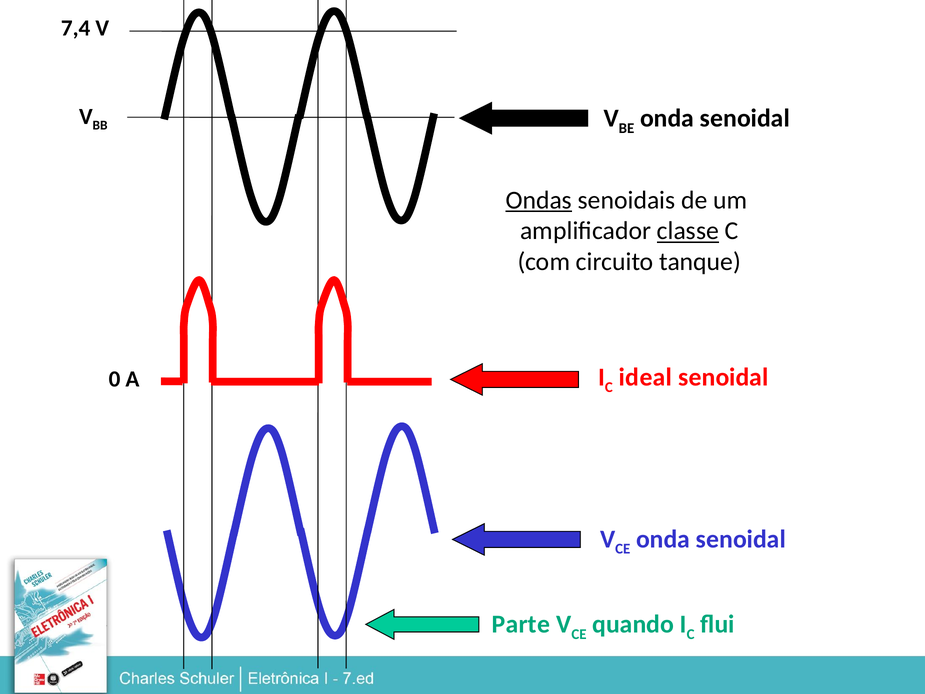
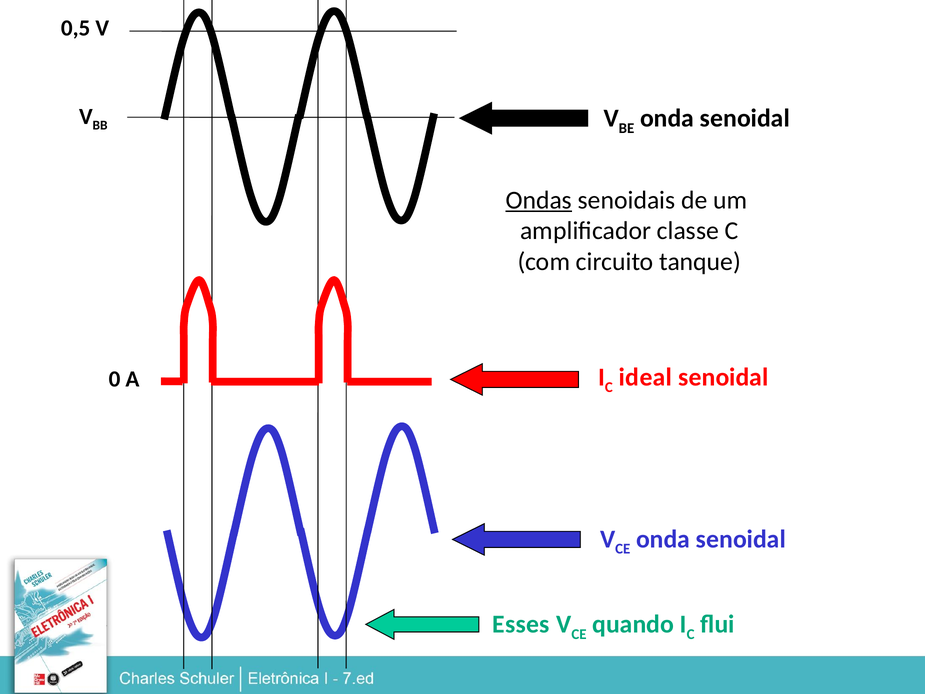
7,4: 7,4 -> 0,5
classe underline: present -> none
Parte: Parte -> Esses
